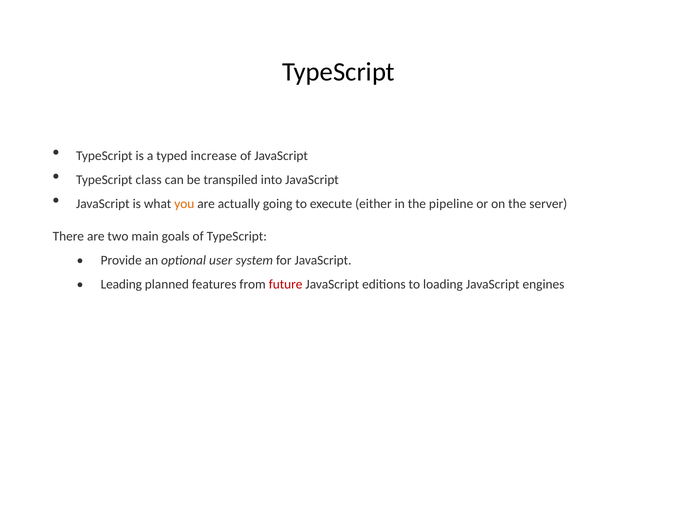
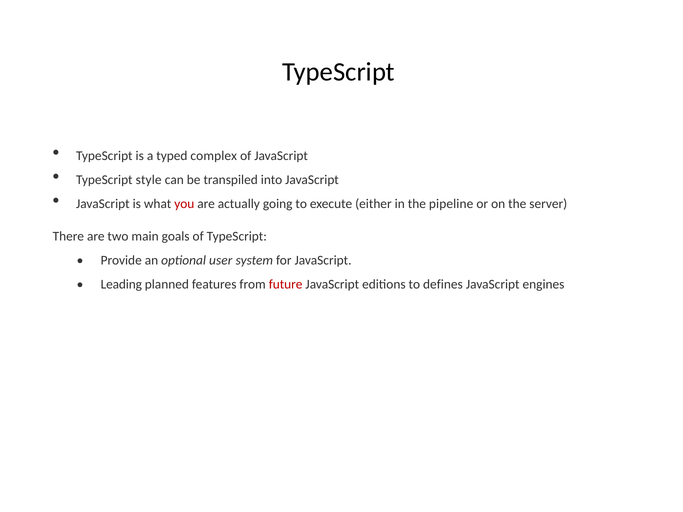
increase: increase -> complex
class: class -> style
you colour: orange -> red
loading: loading -> defines
